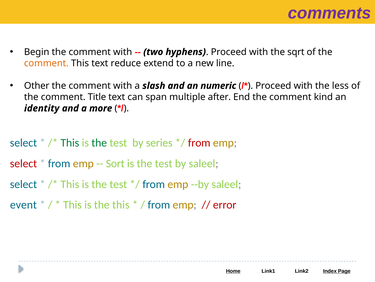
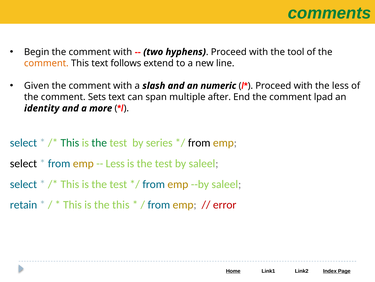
comments colour: purple -> green
sqrt: sqrt -> tool
reduce: reduce -> follows
Other: Other -> Given
Title: Title -> Sets
kind: kind -> lpad
from at (199, 143) colour: red -> black
select at (23, 163) colour: red -> black
Sort at (115, 163): Sort -> Less
event: event -> retain
